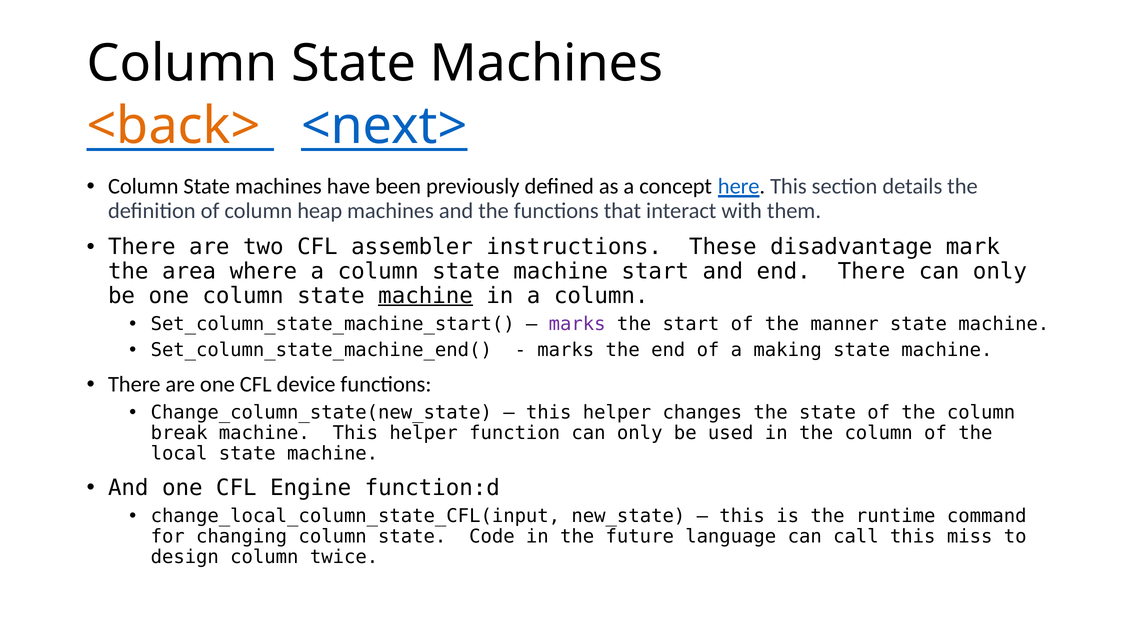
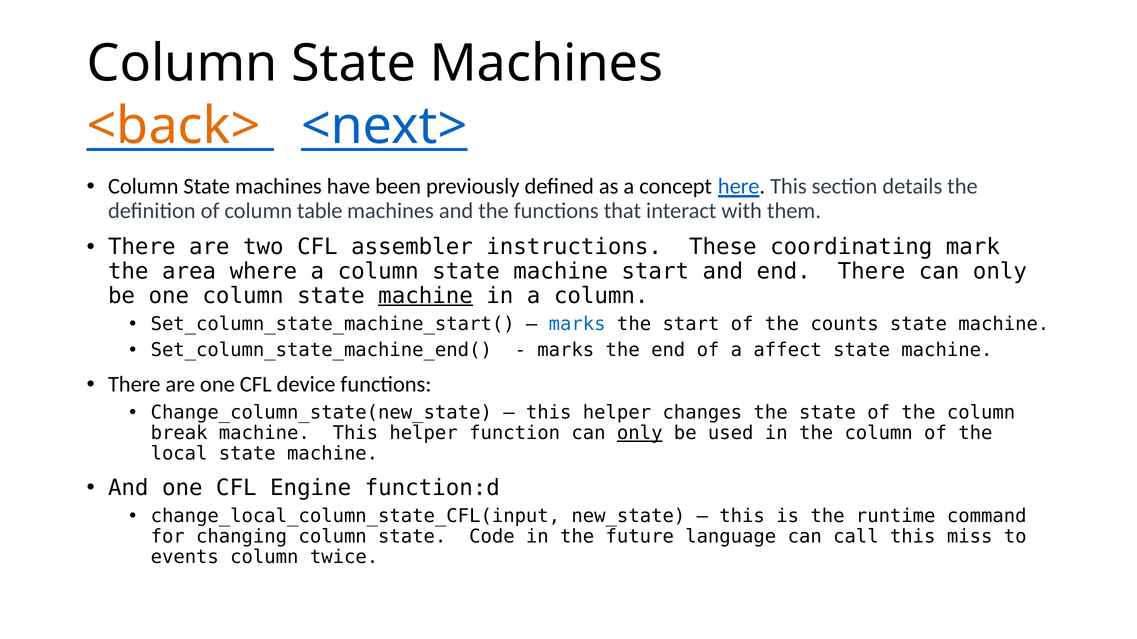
heap: heap -> table
disadvantage: disadvantage -> coordinating
marks at (577, 324) colour: purple -> blue
manner: manner -> counts
making: making -> affect
only at (640, 433) underline: none -> present
design: design -> events
